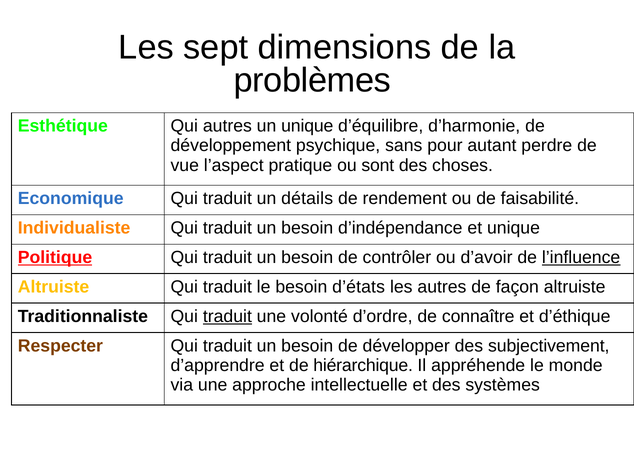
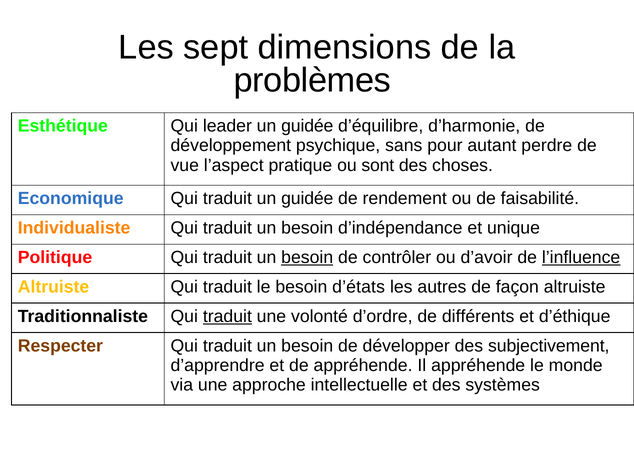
Qui autres: autres -> leader
unique at (307, 126): unique -> guidée
traduit un détails: détails -> guidée
Politique underline: present -> none
besoin at (307, 258) underline: none -> present
connaître: connaître -> différents
de hiérarchique: hiérarchique -> appréhende
